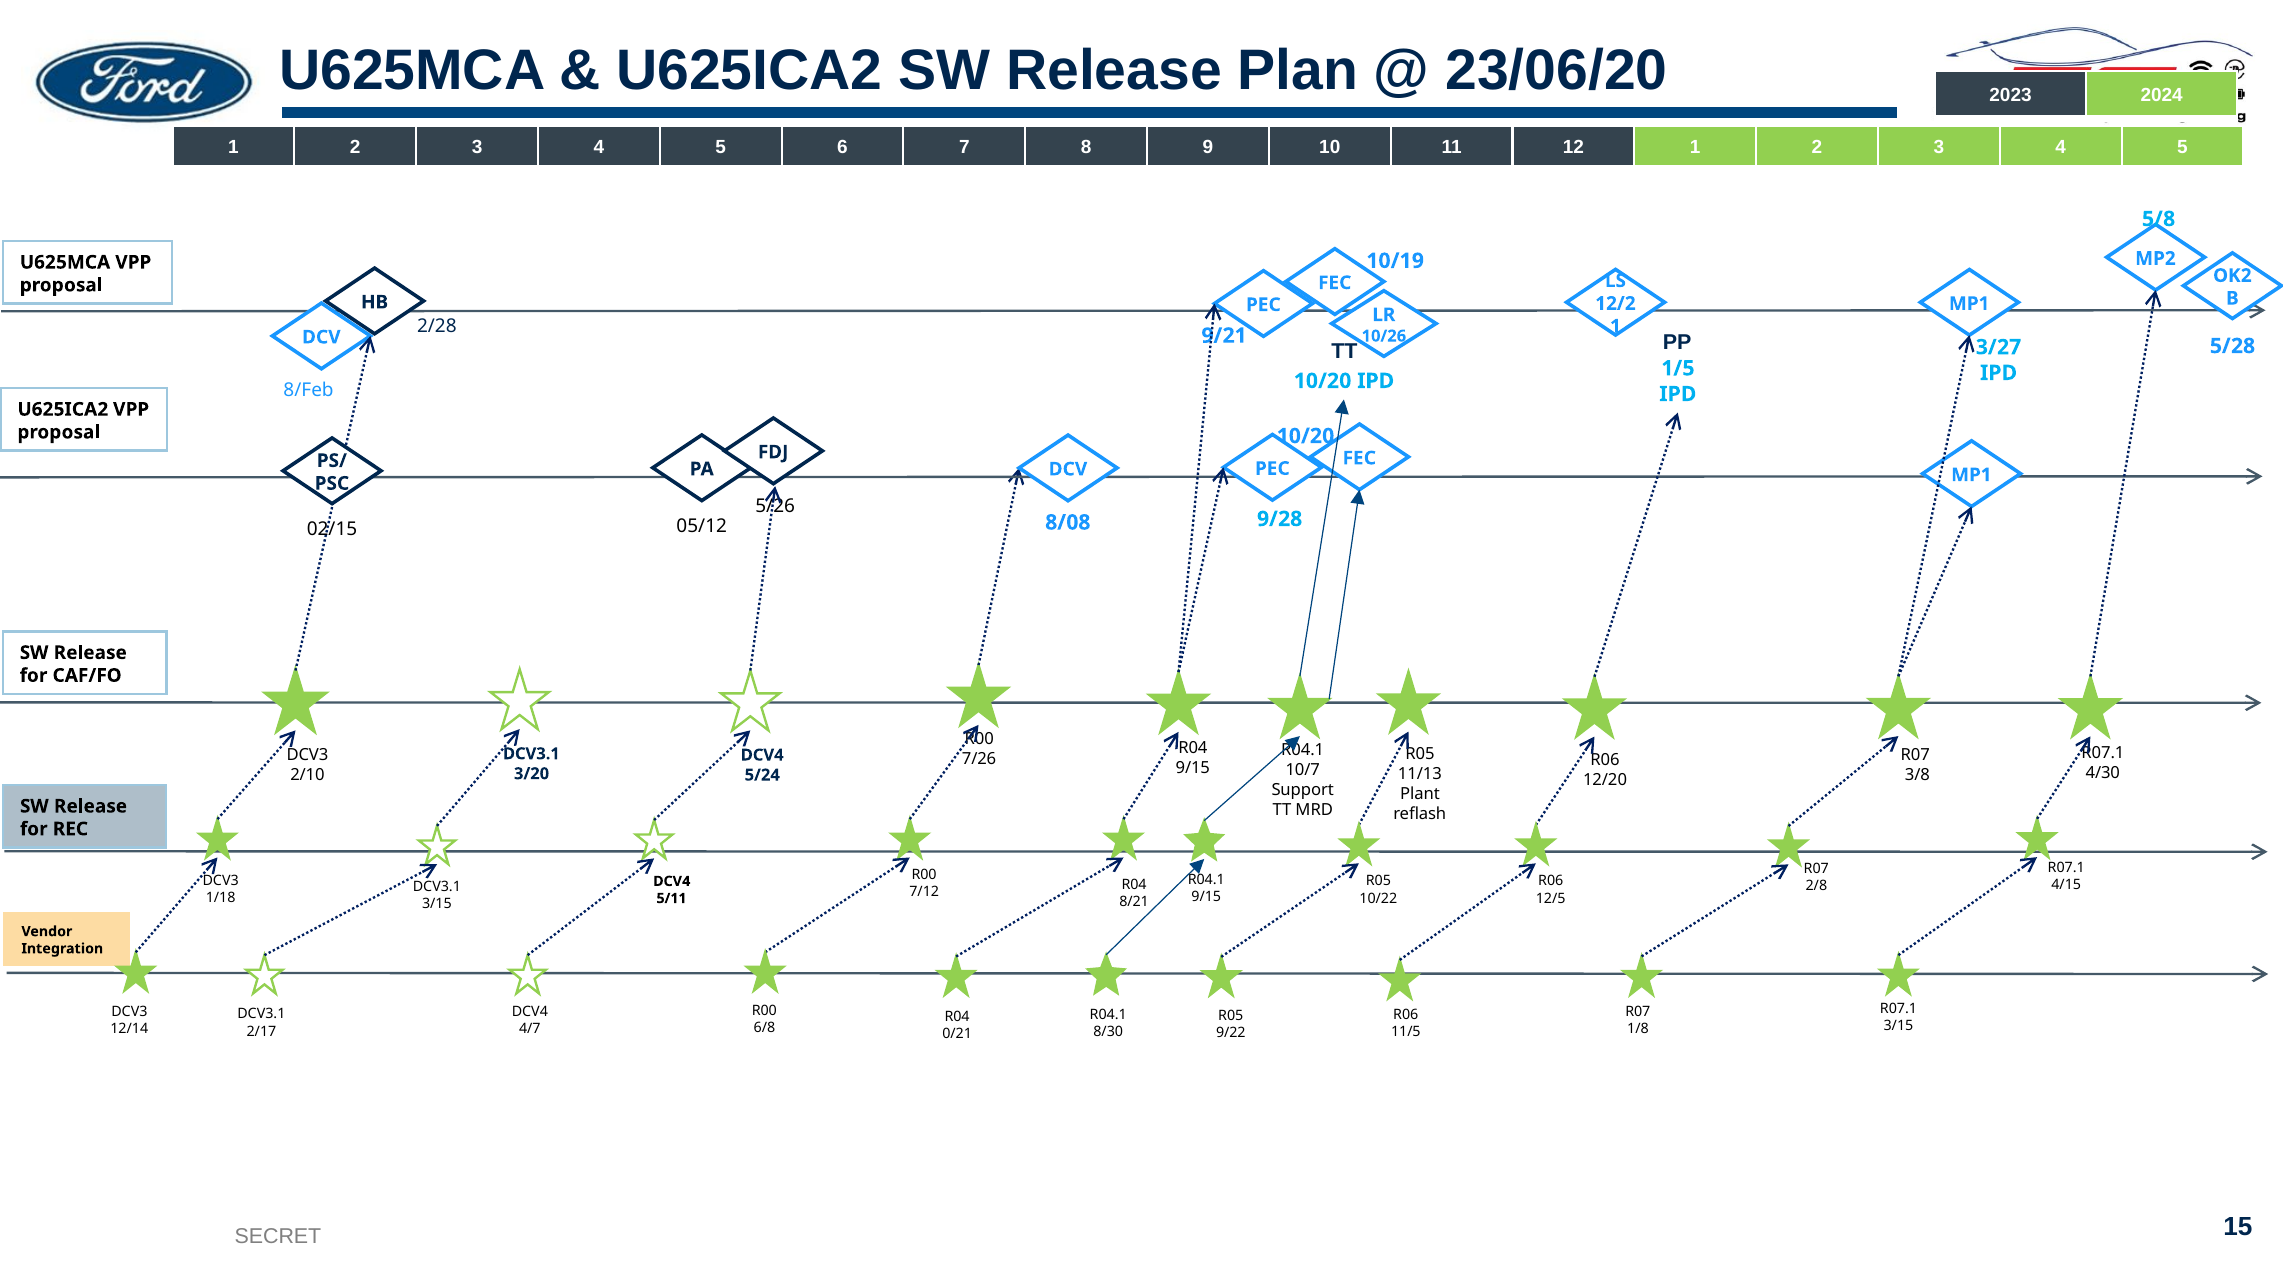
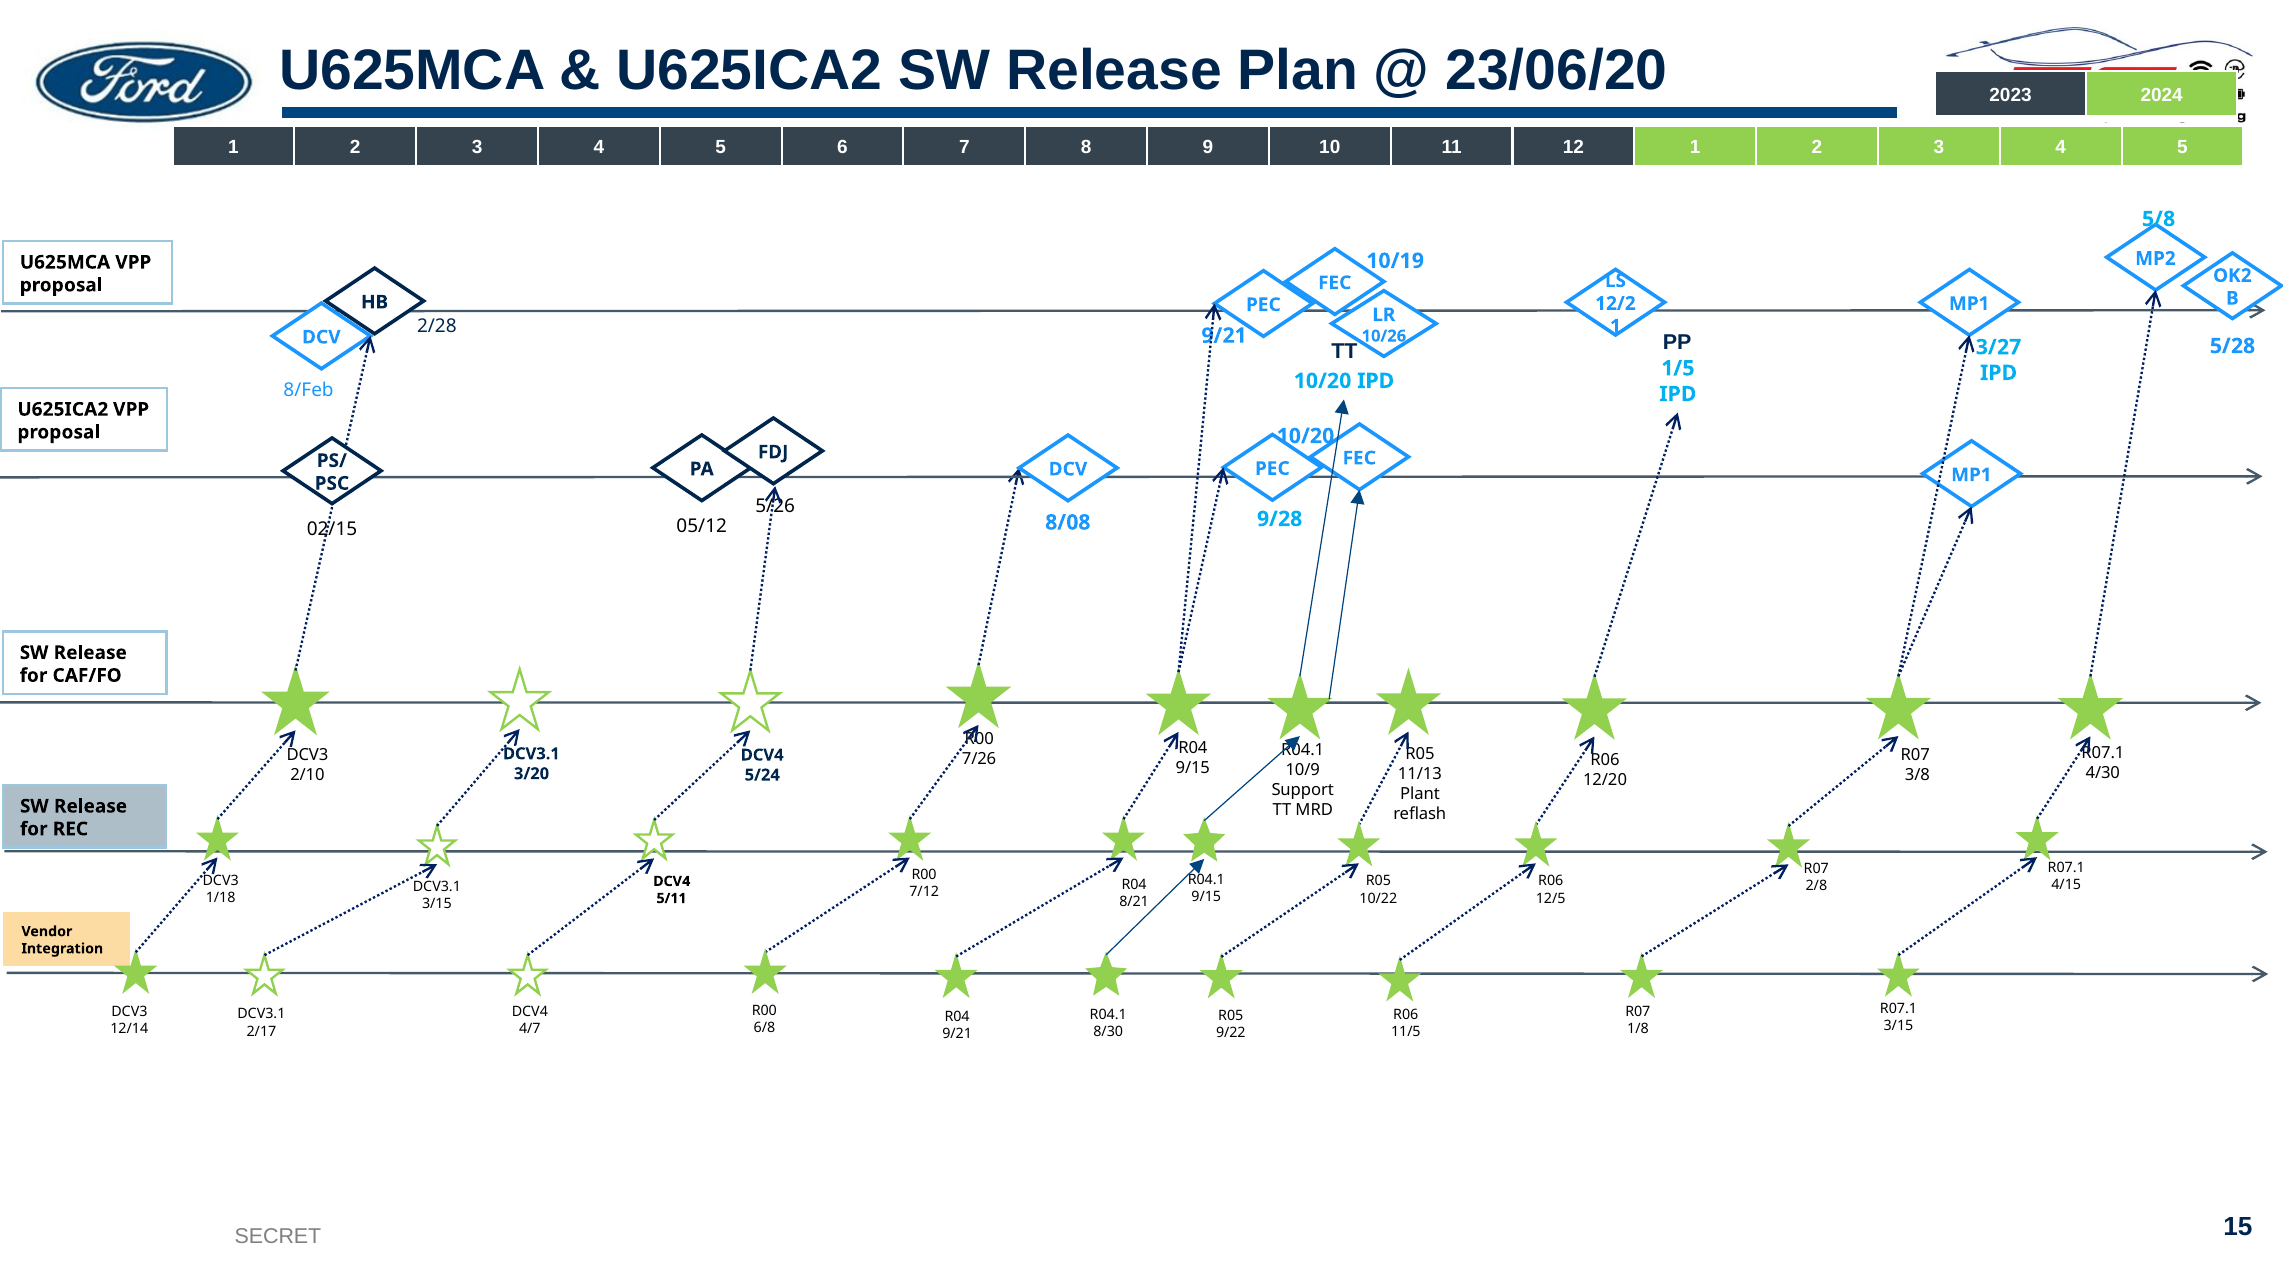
10/7: 10/7 -> 10/9
0/21 at (957, 1034): 0/21 -> 9/21
